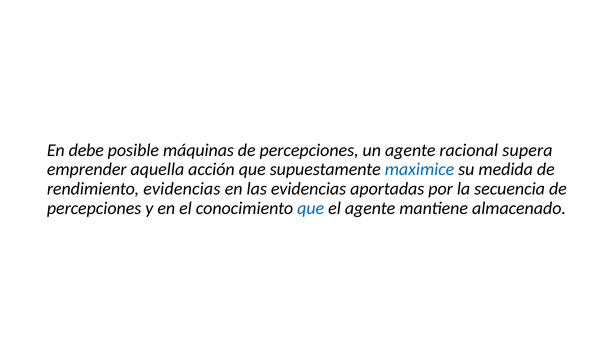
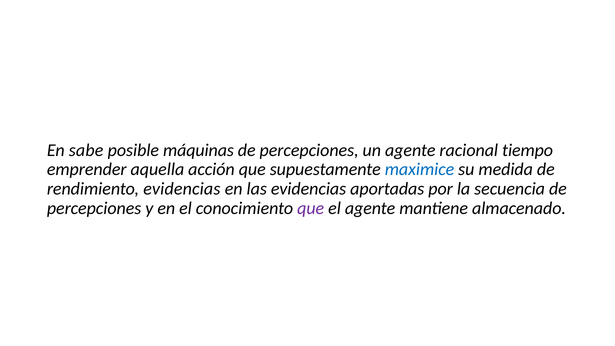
debe: debe -> sabe
supera: supera -> tiempo
que at (311, 208) colour: blue -> purple
